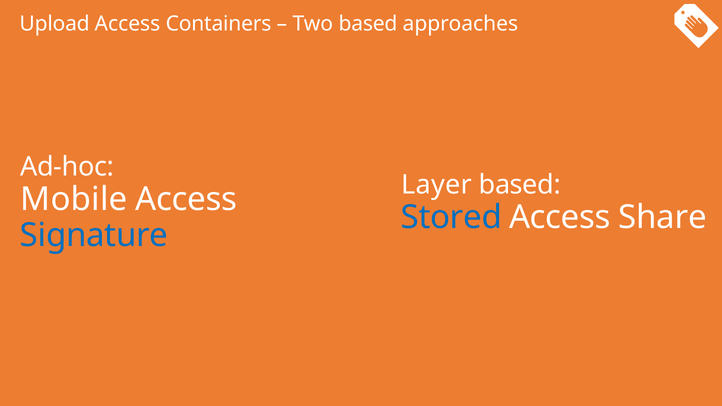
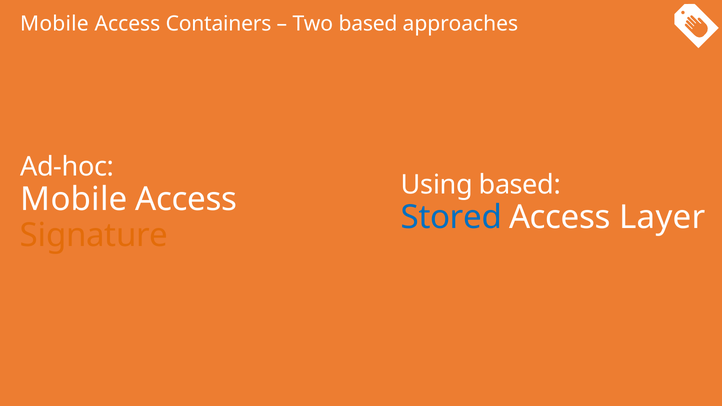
Upload at (55, 24): Upload -> Mobile
Layer: Layer -> Using
Share: Share -> Layer
Signature colour: blue -> orange
